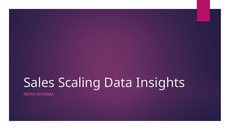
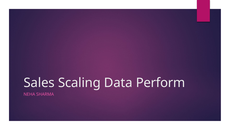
Insights: Insights -> Perform
